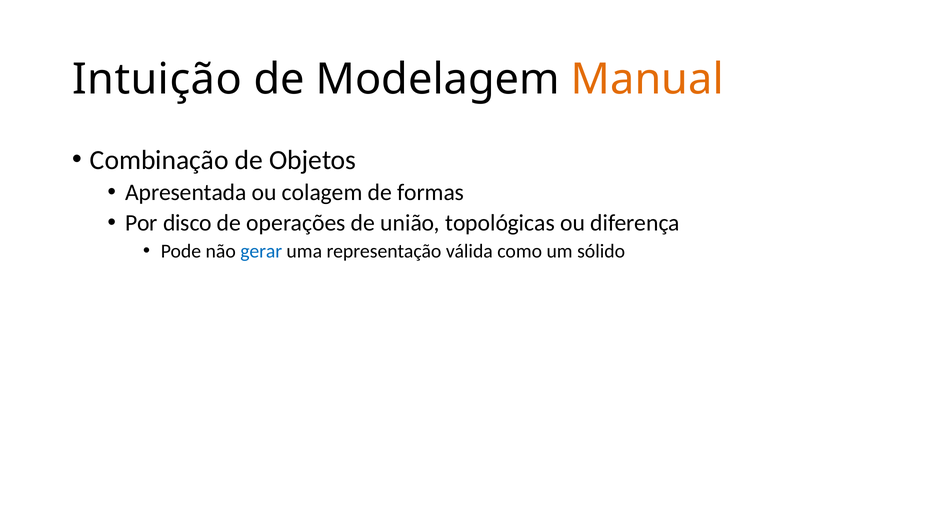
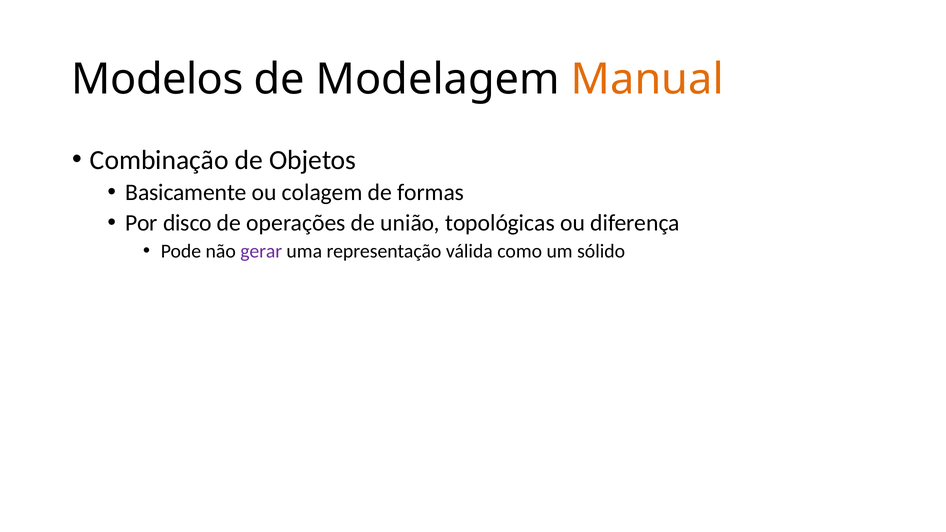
Intuição: Intuição -> Modelos
Apresentada: Apresentada -> Basicamente
gerar colour: blue -> purple
